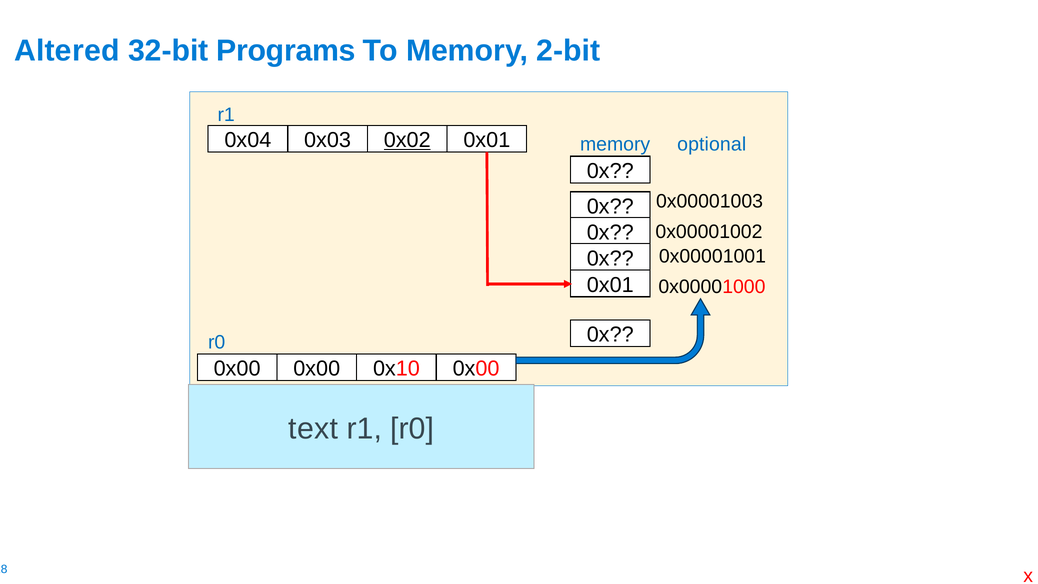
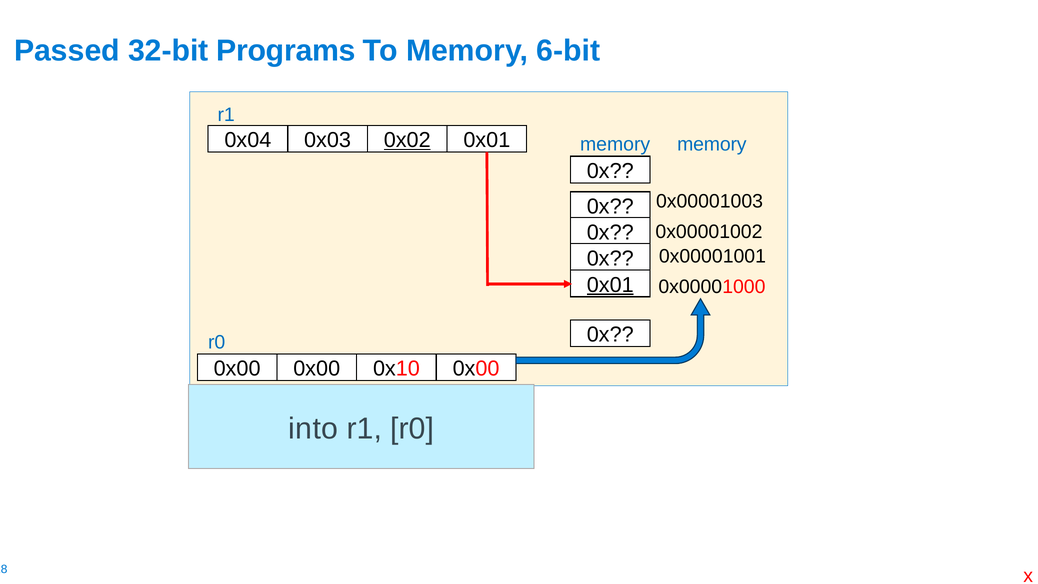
Altered: Altered -> Passed
2-bit: 2-bit -> 6-bit
memory optional: optional -> memory
0x01 at (610, 285) underline: none -> present
text: text -> into
